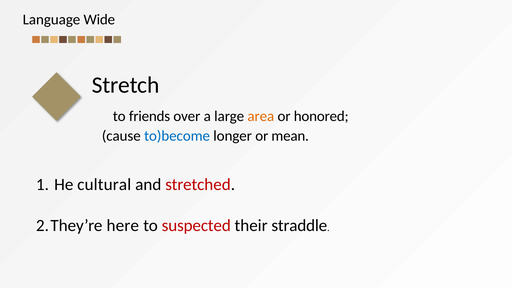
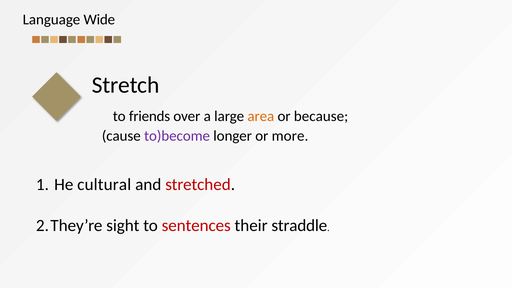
honored: honored -> because
to)become colour: blue -> purple
mean: mean -> more
here: here -> sight
suspected: suspected -> sentences
